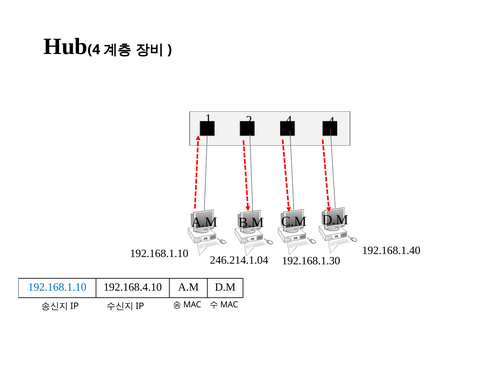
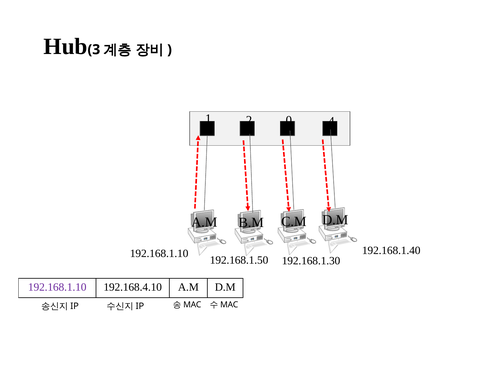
4 at (94, 50): 4 -> 3
2 4: 4 -> 0
246.214.1.04: 246.214.1.04 -> 192.168.1.50
192.168.1.10 at (57, 287) colour: blue -> purple
